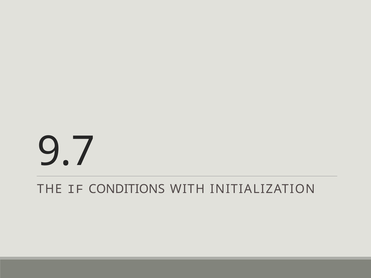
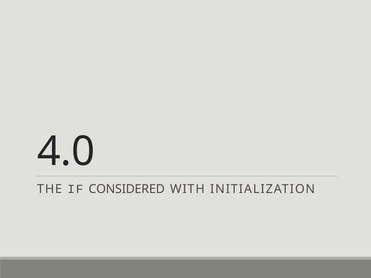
9.7: 9.7 -> 4.0
CONDITIONS: CONDITIONS -> CONSIDERED
